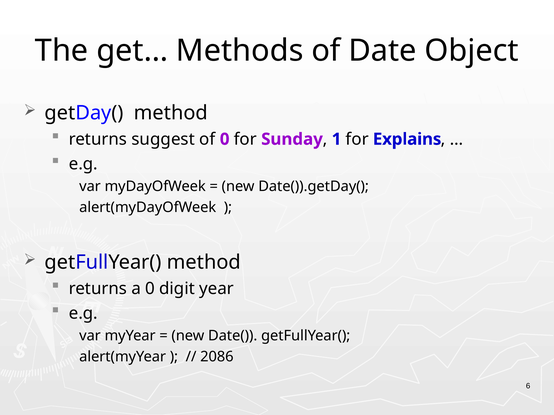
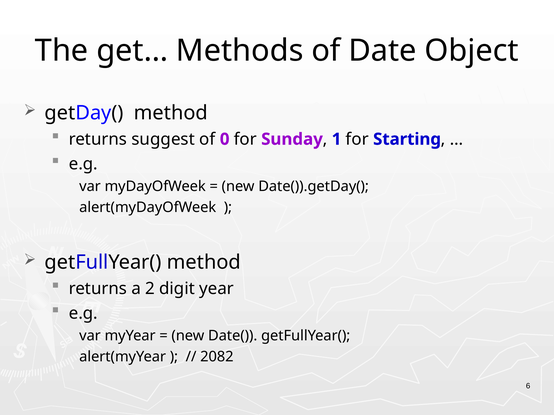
Explains: Explains -> Starting
a 0: 0 -> 2
2086: 2086 -> 2082
